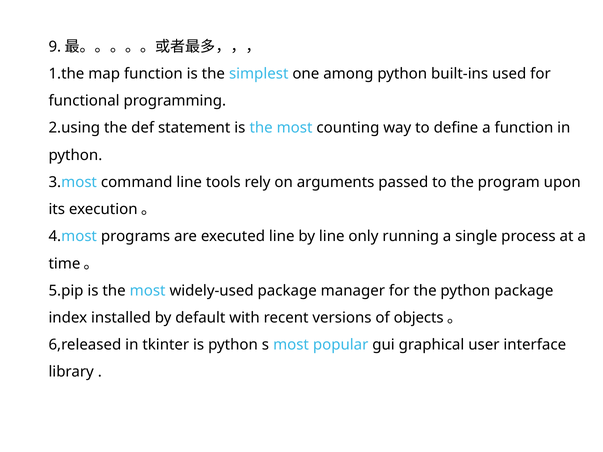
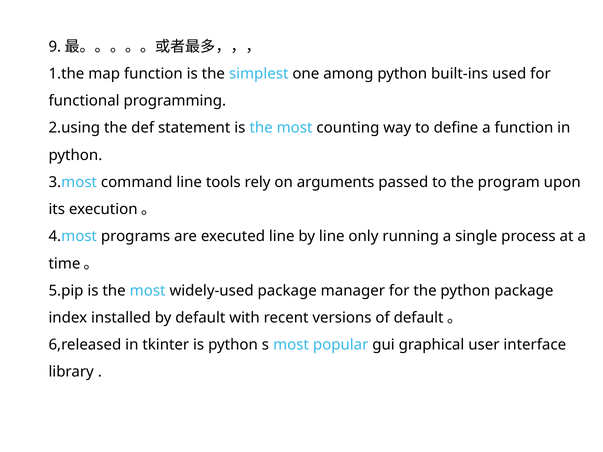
of objects: objects -> default
